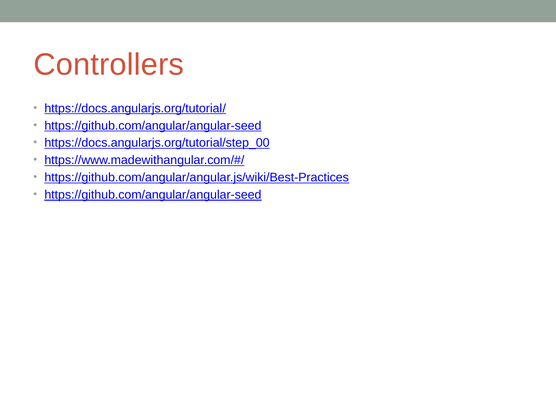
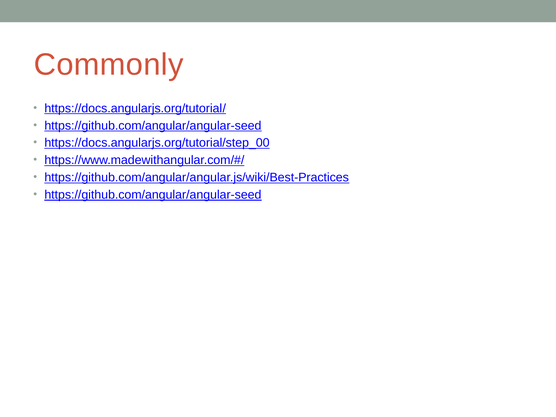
Controllers: Controllers -> Commonly
